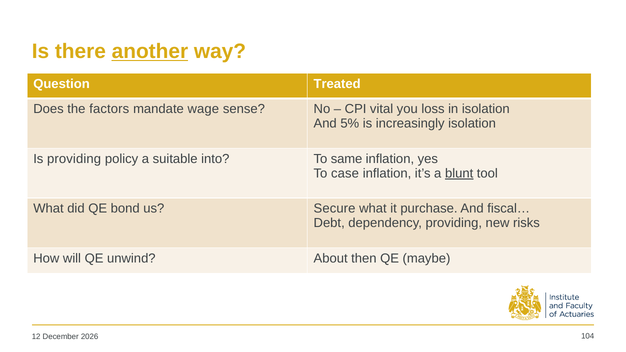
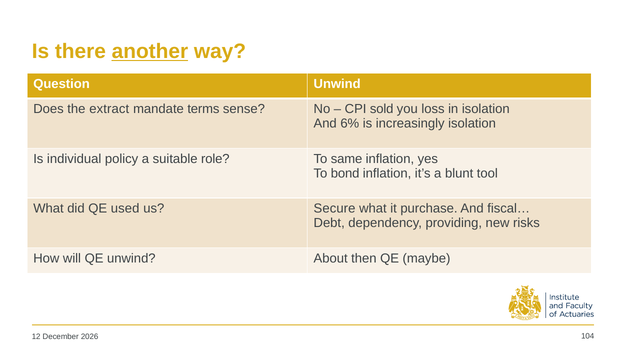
Question Treated: Treated -> Unwind
factors: factors -> extract
wage: wage -> terms
vital: vital -> sold
5%: 5% -> 6%
Is providing: providing -> individual
into: into -> role
case: case -> bond
blunt underline: present -> none
bond: bond -> used
